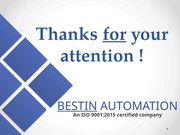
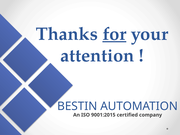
BESTIN underline: present -> none
